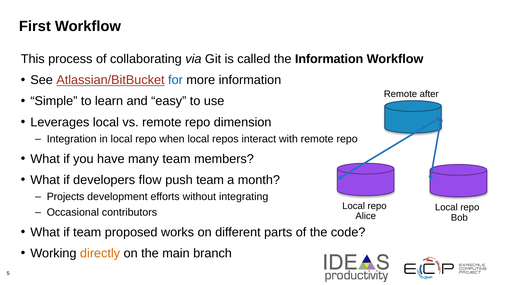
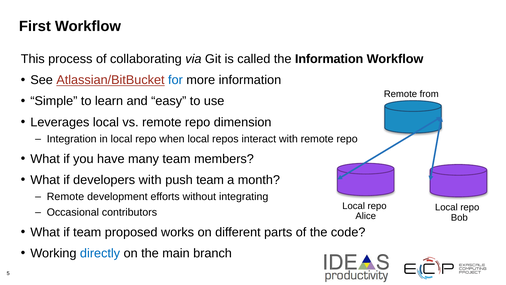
after: after -> from
developers flow: flow -> with
Projects at (66, 196): Projects -> Remote
directly colour: orange -> blue
